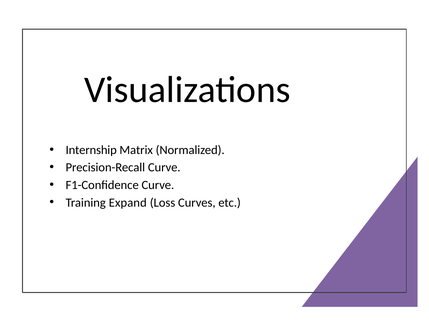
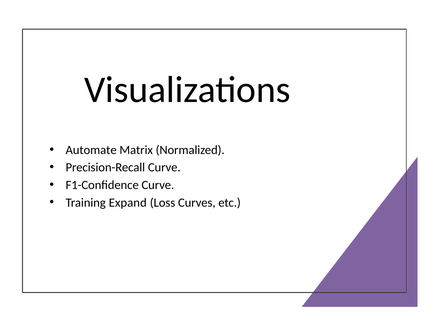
Internship: Internship -> Automate
